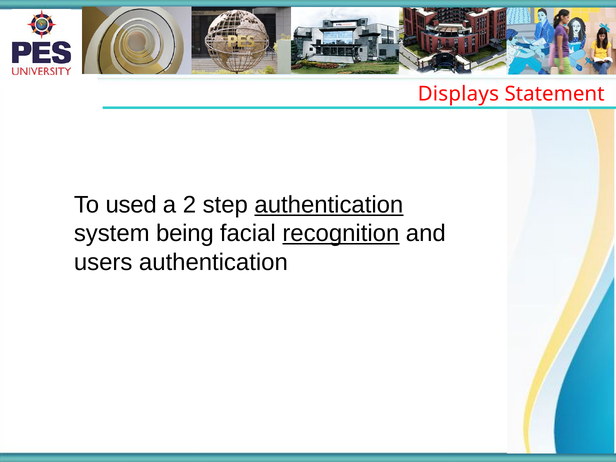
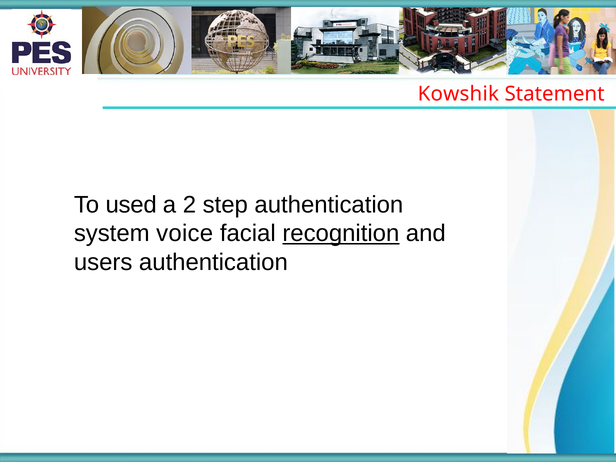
Displays: Displays -> Kowshik
authentication at (329, 205) underline: present -> none
being: being -> voice
